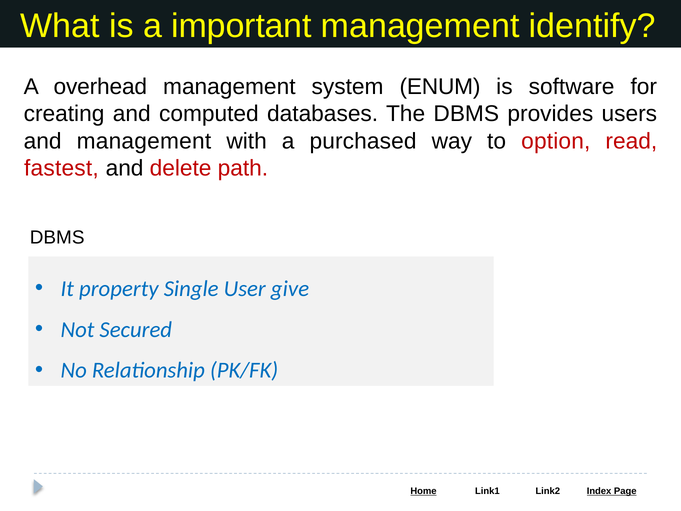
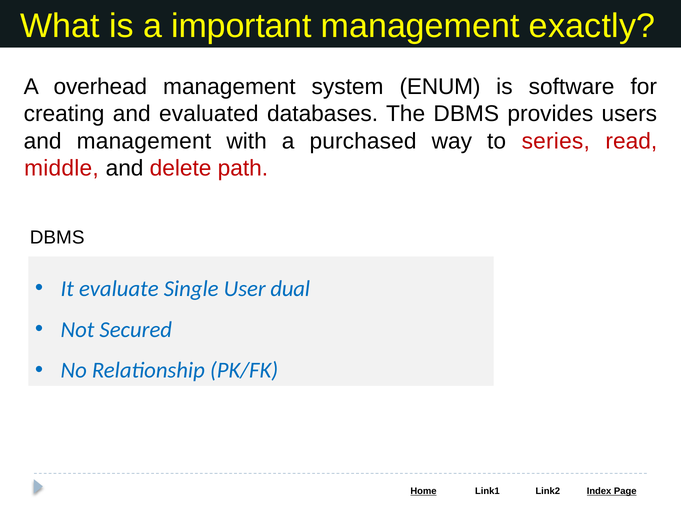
identify: identify -> exactly
computed: computed -> evaluated
option: option -> series
fastest: fastest -> middle
property: property -> evaluate
give: give -> dual
